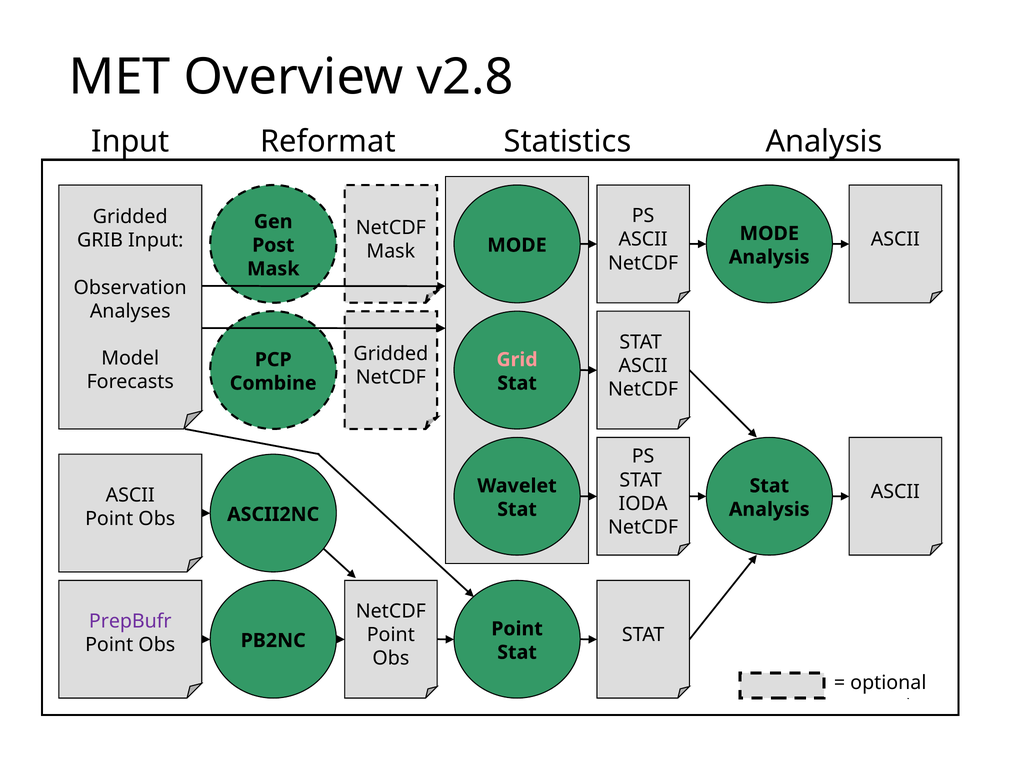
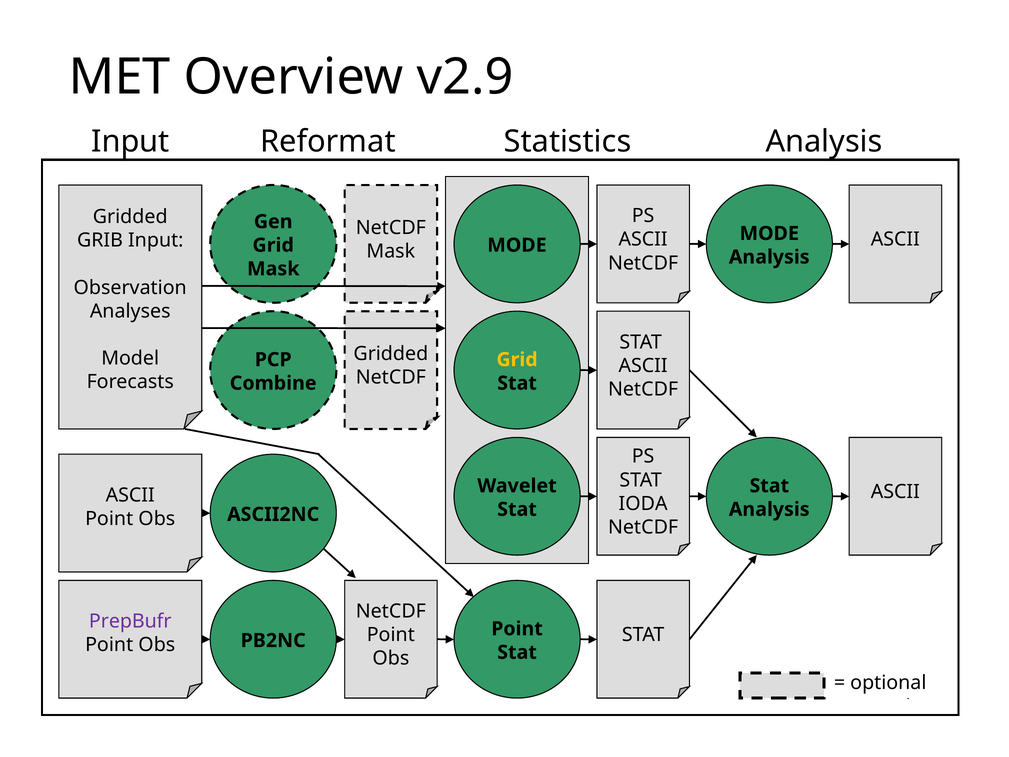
v2.8: v2.8 -> v2.9
Post at (273, 245): Post -> Grid
Grid at (517, 360) colour: pink -> yellow
